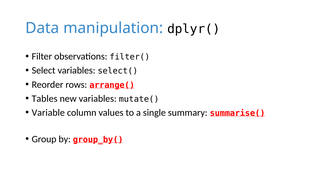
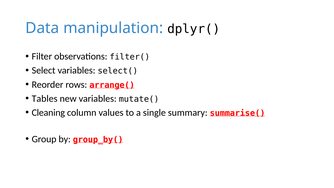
Variable: Variable -> Cleaning
